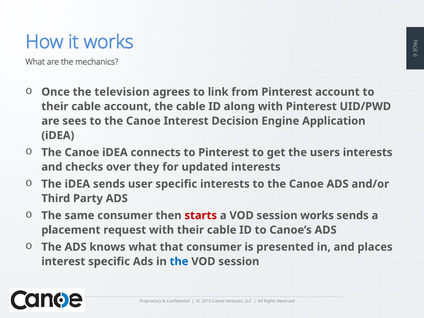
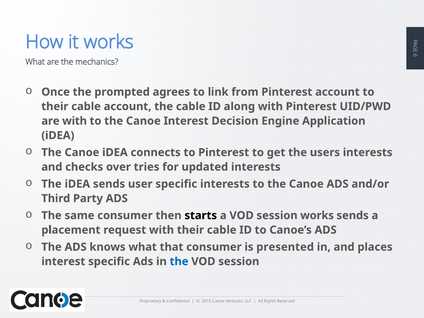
television: television -> prompted
are sees: sees -> with
they: they -> tries
starts colour: red -> black
